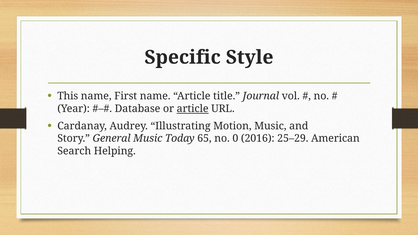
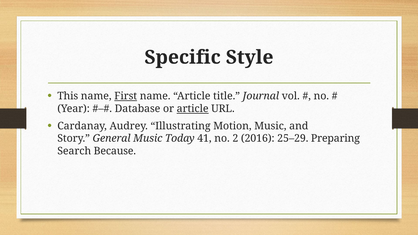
First underline: none -> present
65: 65 -> 41
0: 0 -> 2
American: American -> Preparing
Helping: Helping -> Because
